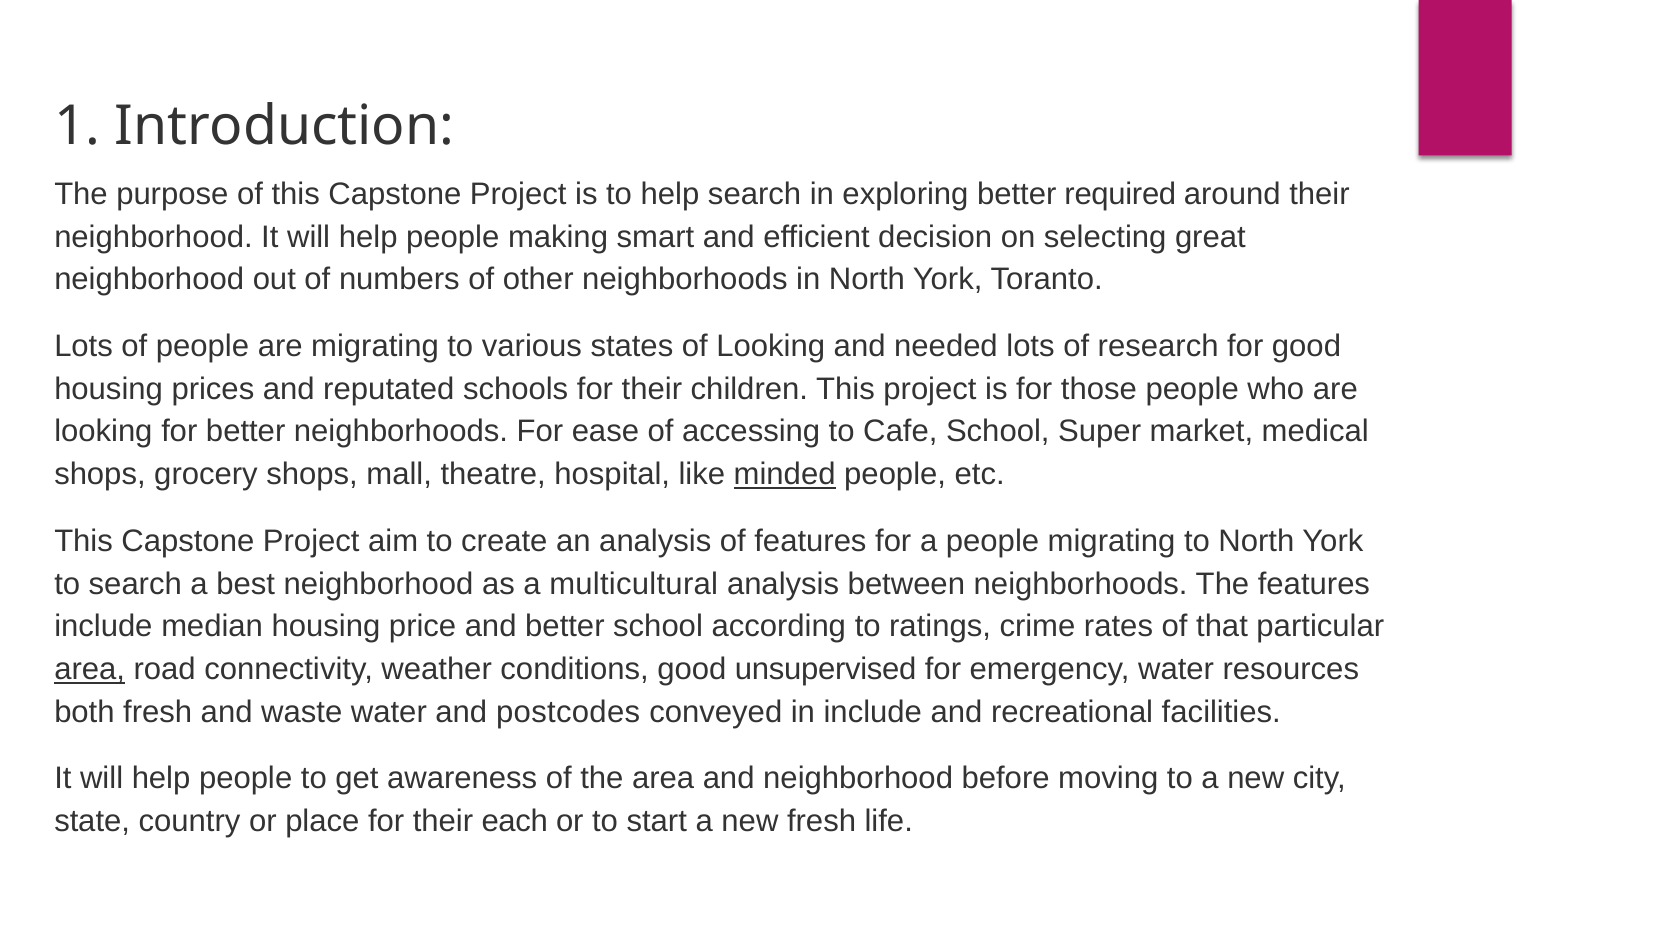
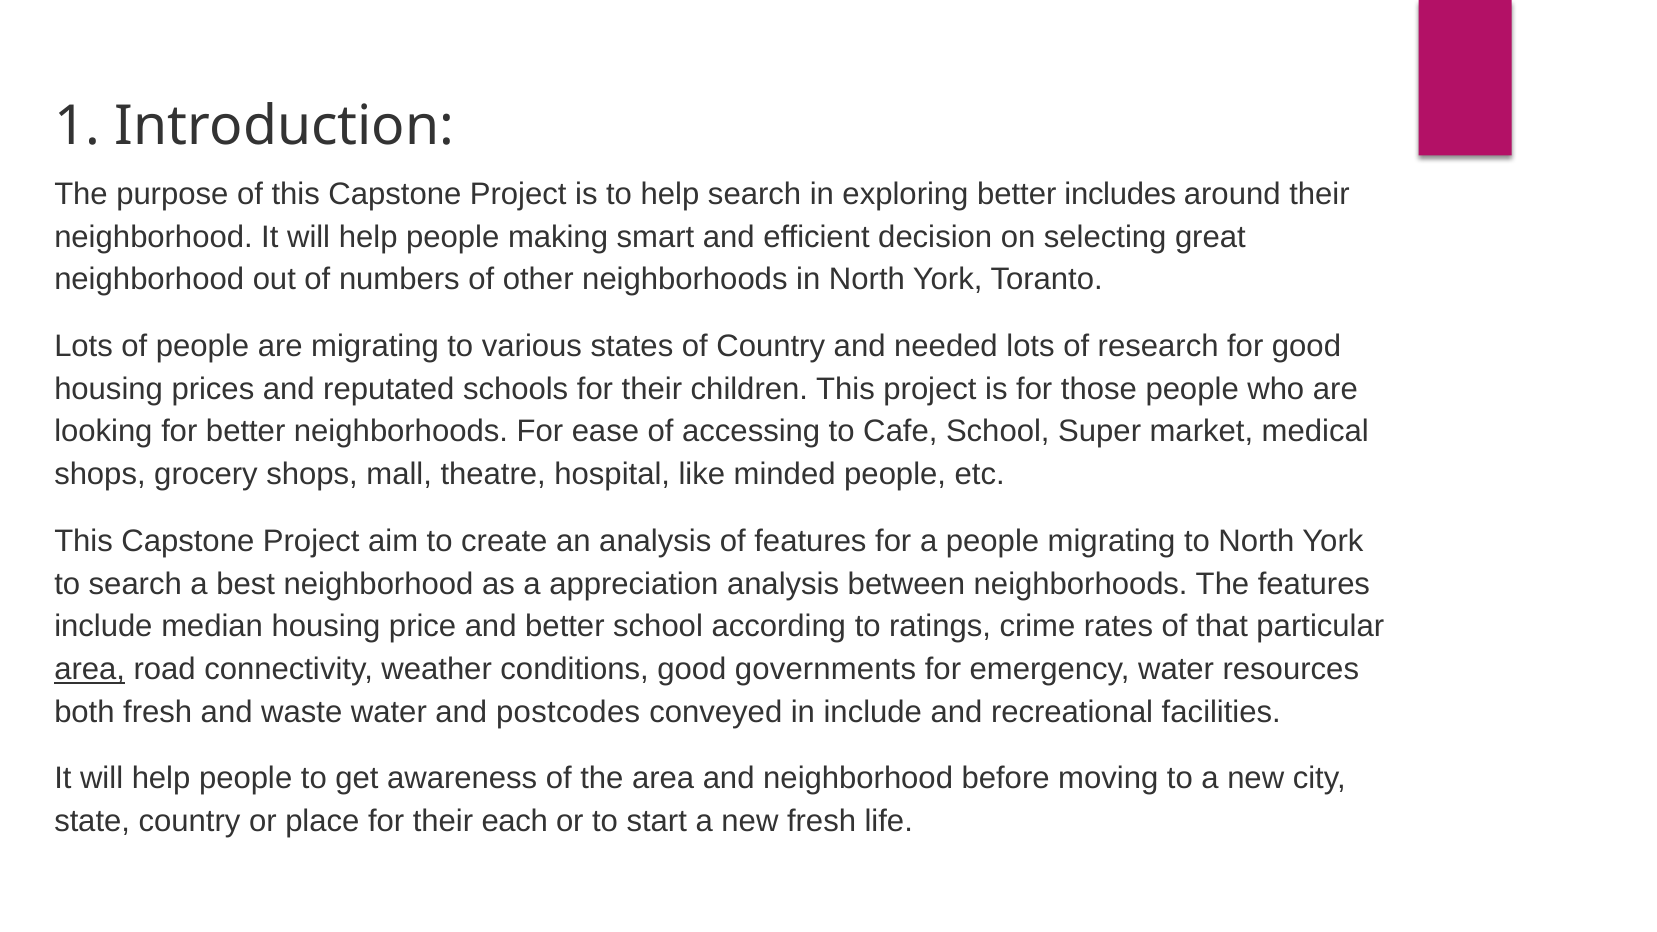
required: required -> includes
of Looking: Looking -> Country
minded underline: present -> none
multicultural: multicultural -> appreciation
unsupervised: unsupervised -> governments
